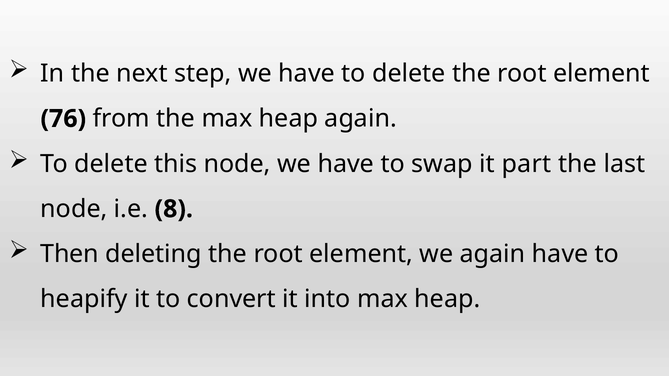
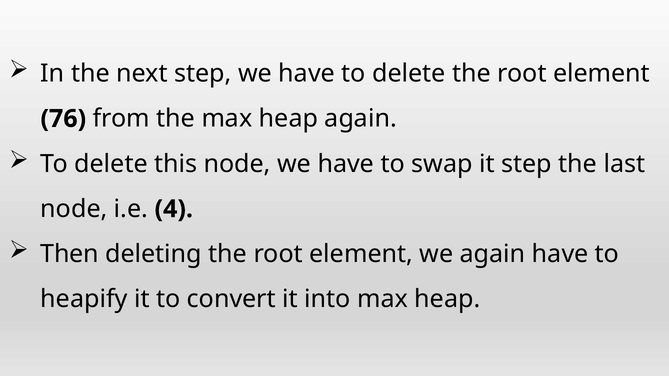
it part: part -> step
8: 8 -> 4
